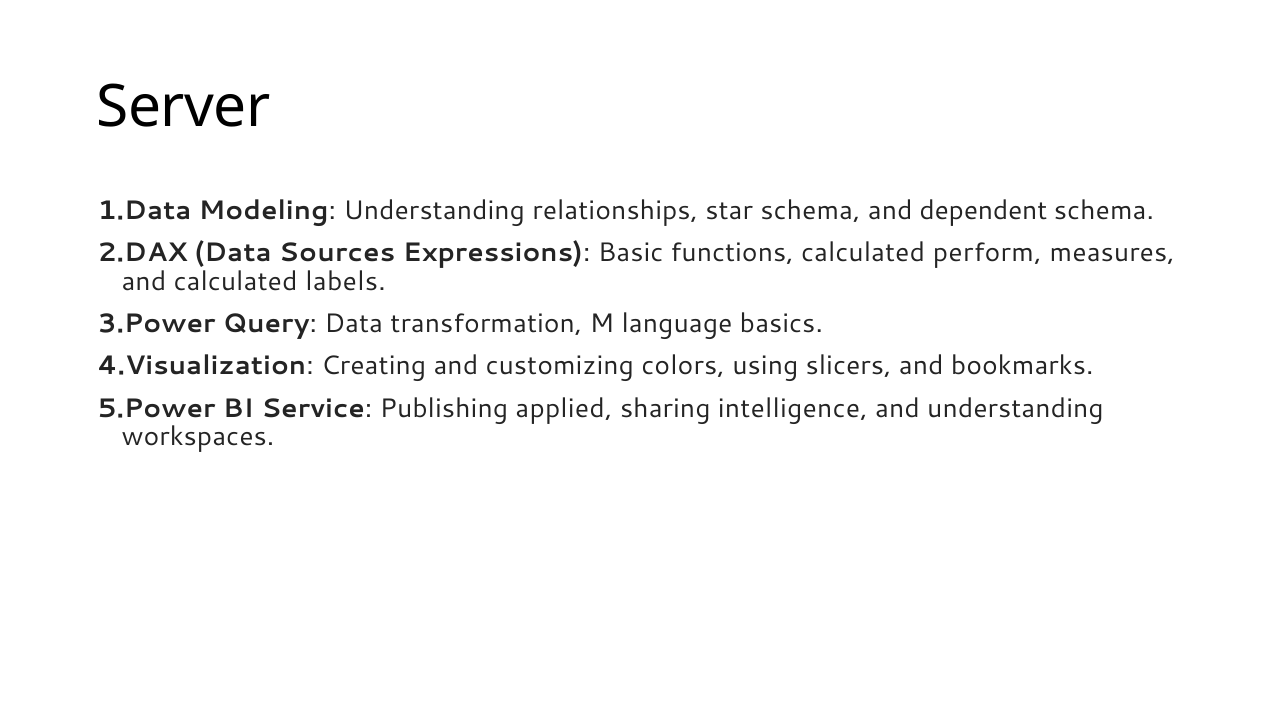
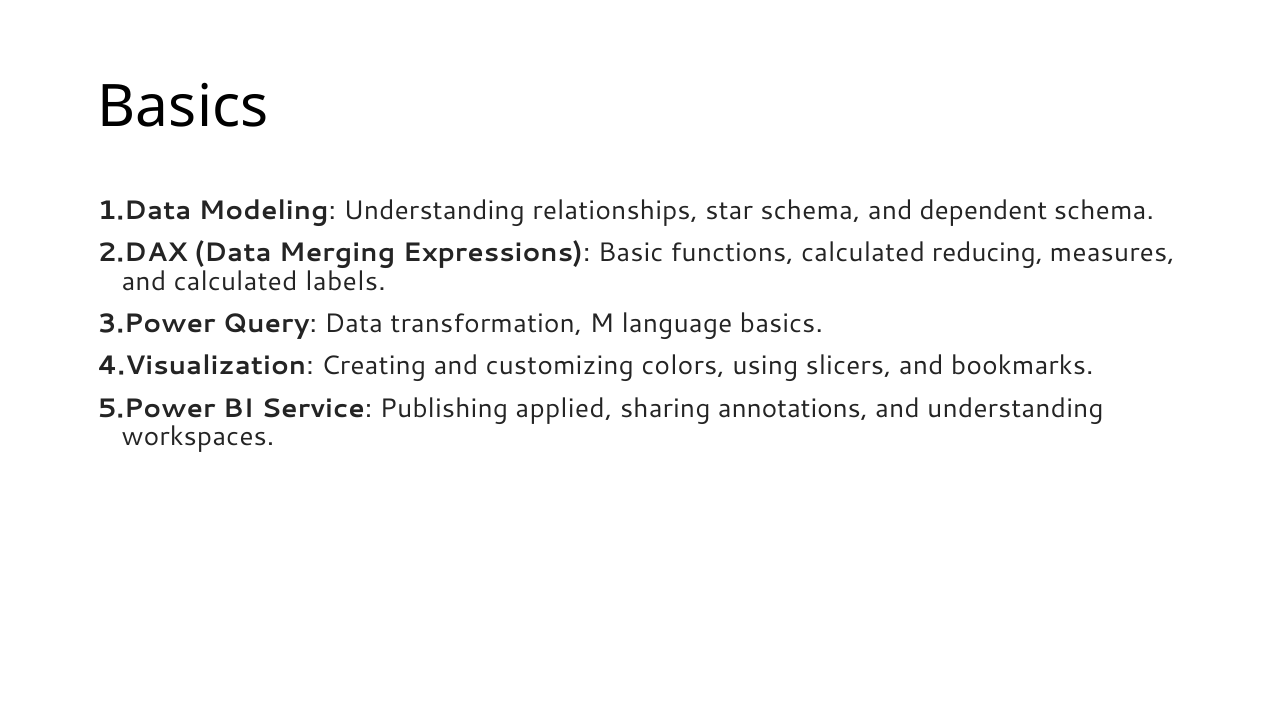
Server at (184, 108): Server -> Basics
Sources: Sources -> Merging
perform: perform -> reducing
intelligence: intelligence -> annotations
